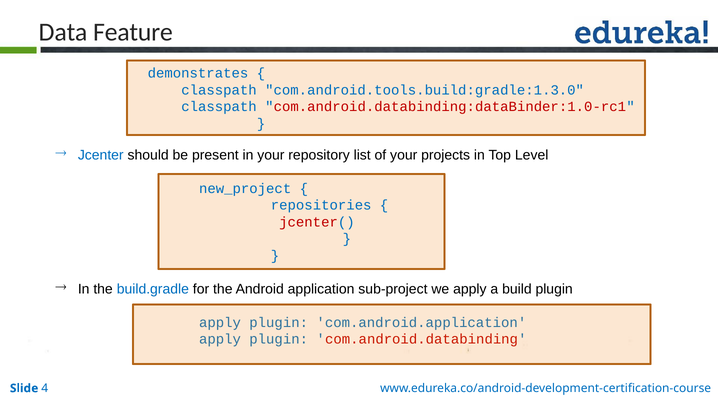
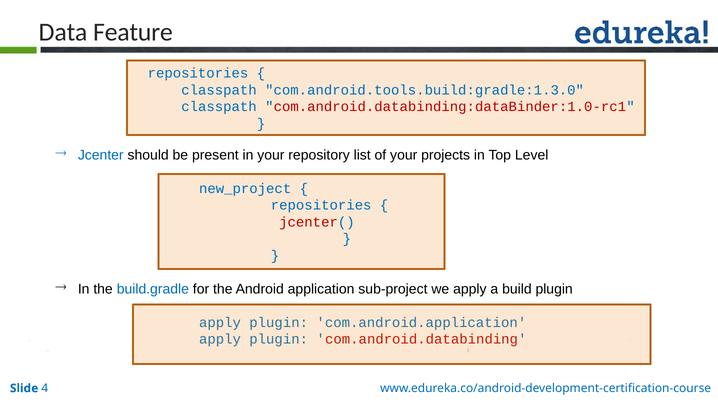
demonstrates at (198, 73): demonstrates -> repositories
